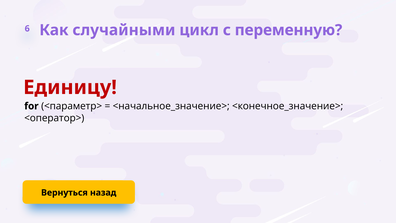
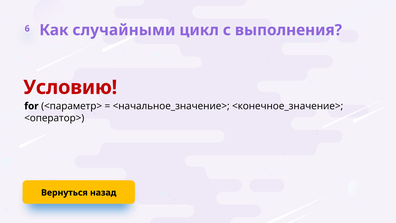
переменную: переменную -> выполнения
Единицу: Единицу -> Условию
